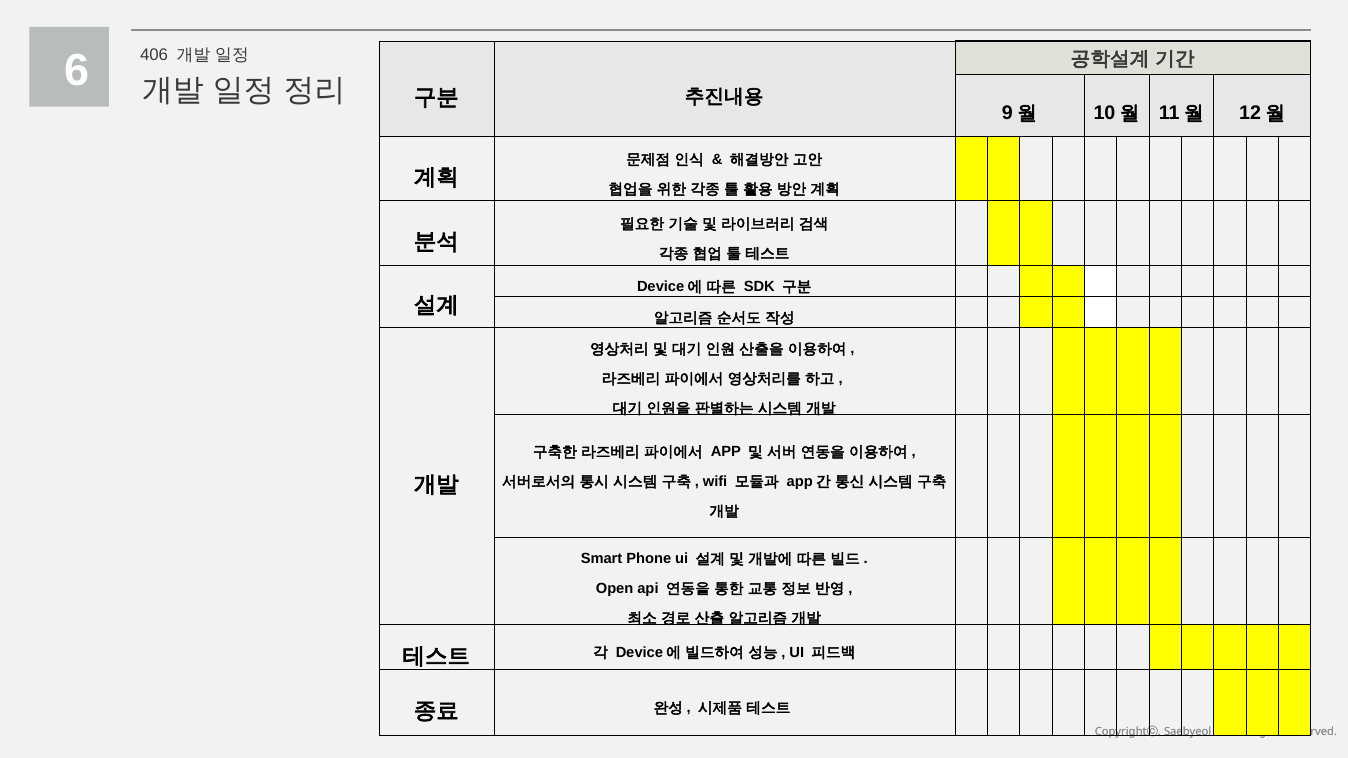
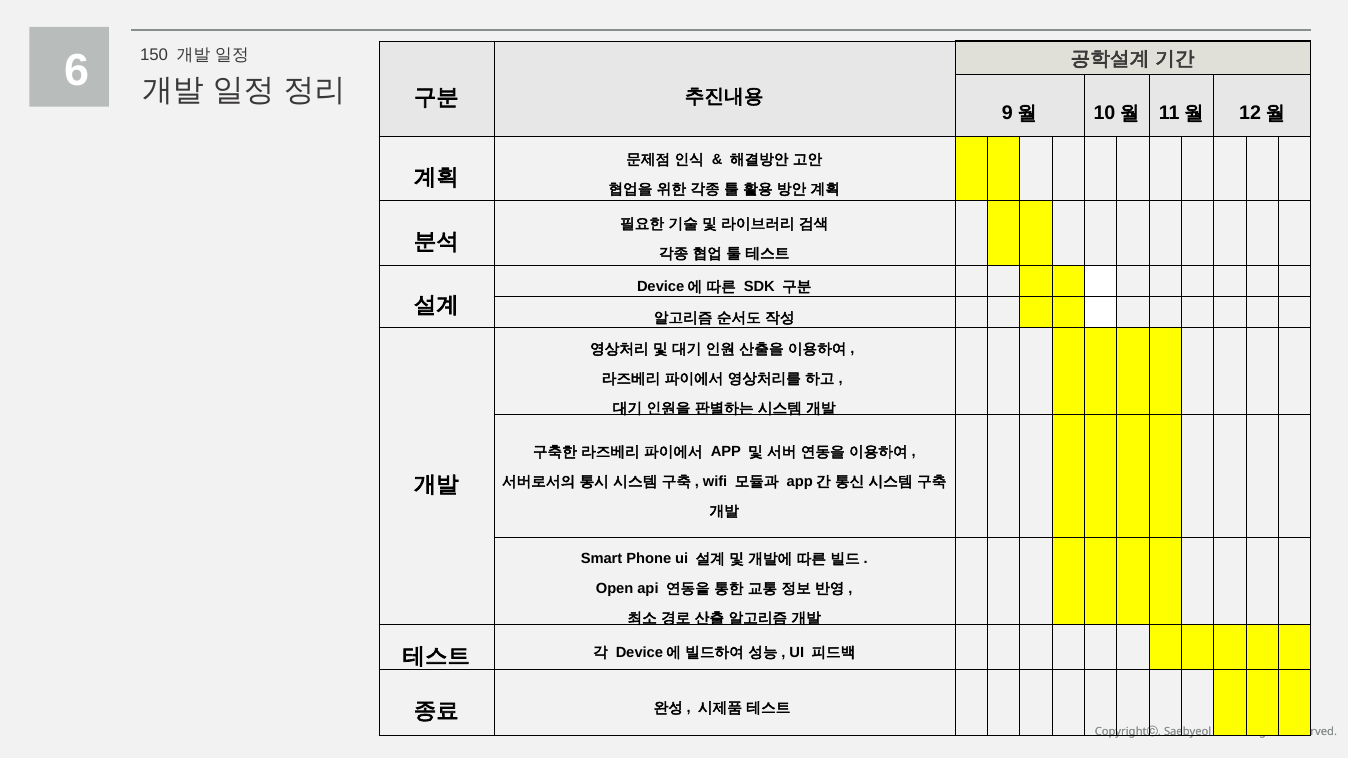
406: 406 -> 150
